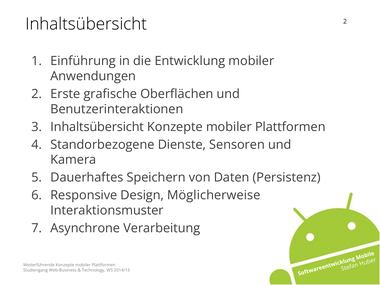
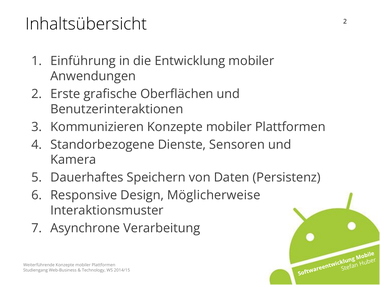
Inhaltsübersicht at (97, 127): Inhaltsübersicht -> Kommunizieren
